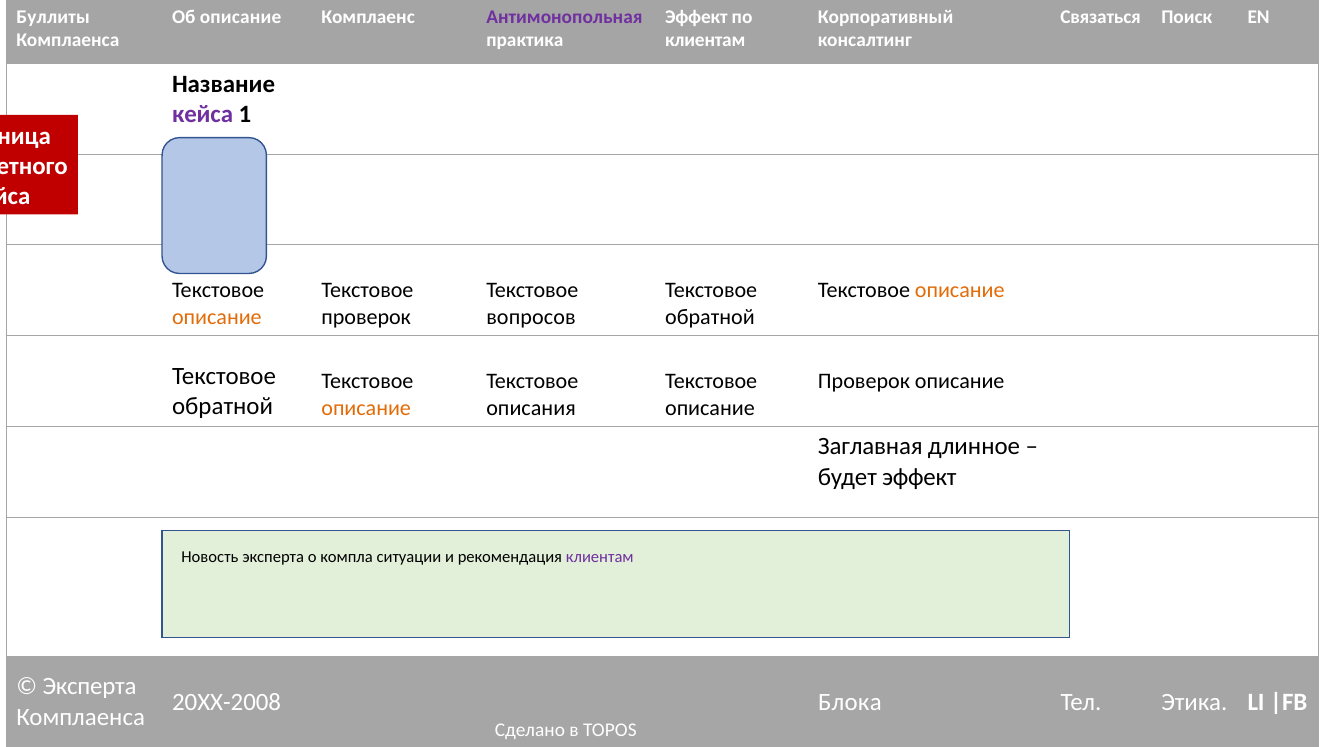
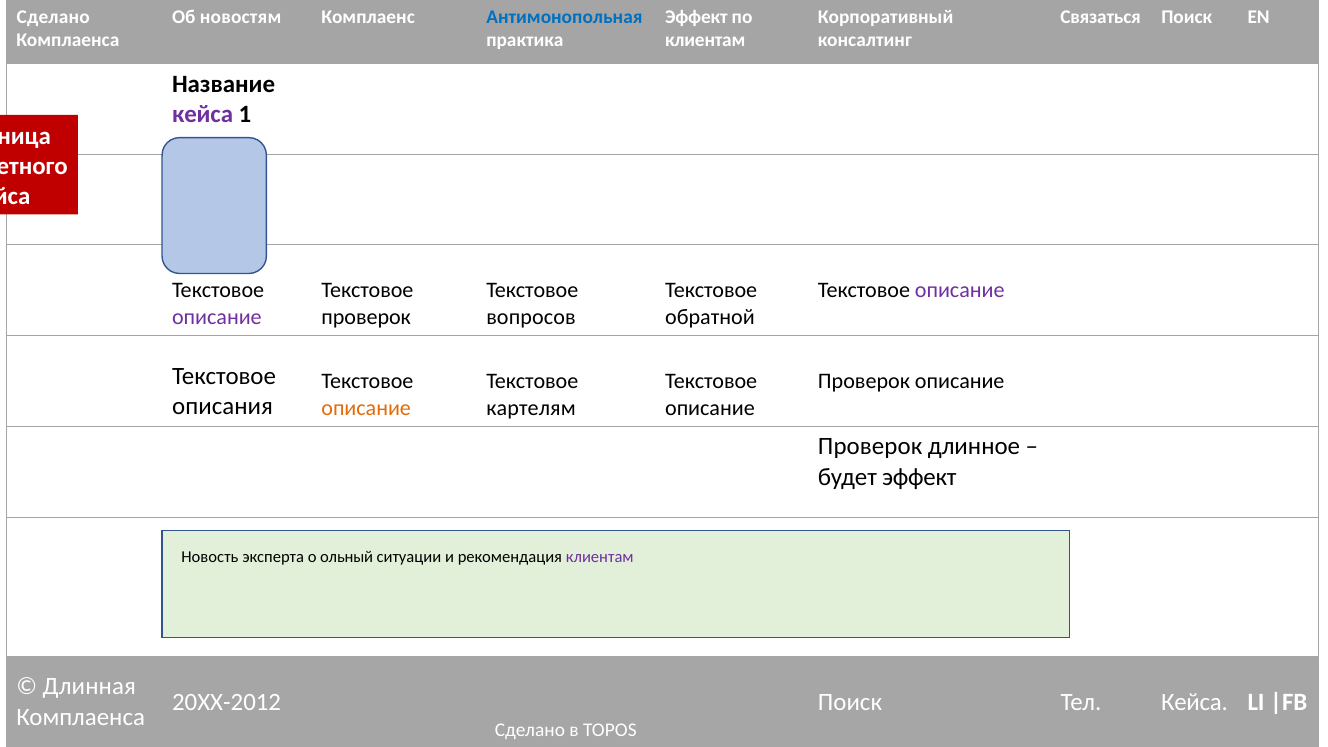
Буллиты at (53, 17): Буллиты -> Сделано
Об описание: описание -> новостям
Антимонопольная colour: purple -> blue
описание at (960, 290) colour: orange -> purple
описание at (217, 317) colour: orange -> purple
обратной at (223, 406): обратной -> описания
описания: описания -> картелям
Заглавная at (870, 447): Заглавная -> Проверок
компла: компла -> ольный
Эксперта at (90, 687): Эксперта -> Длинная
20ХХ-2008: 20ХХ-2008 -> 20ХХ-2012
Блока at (850, 702): Блока -> Поиск
Тел Этика: Этика -> Кейса
